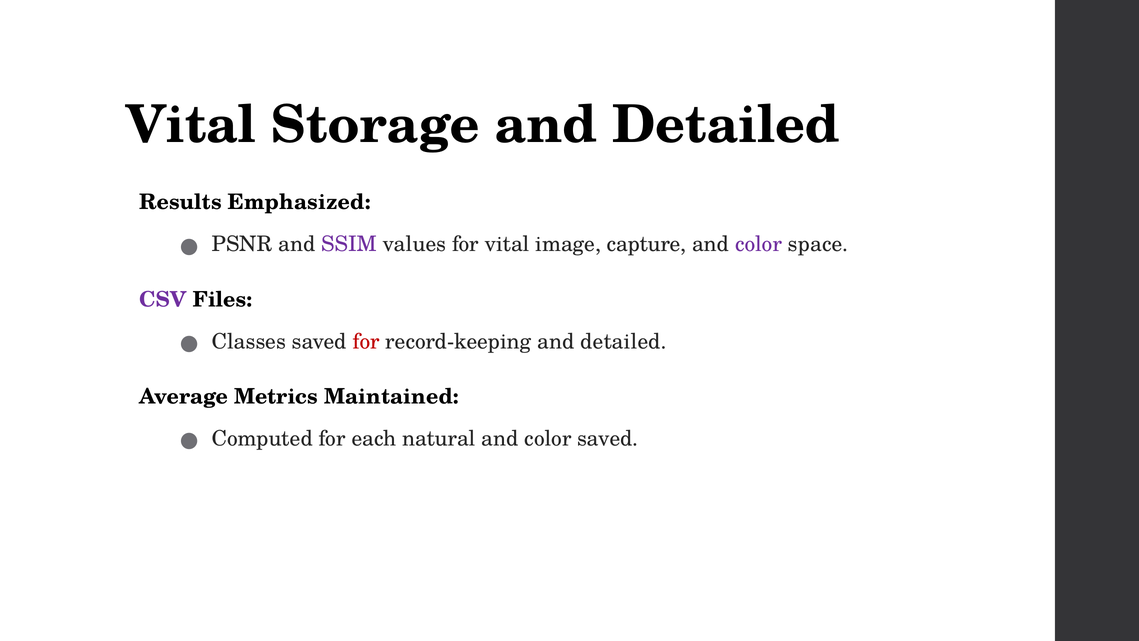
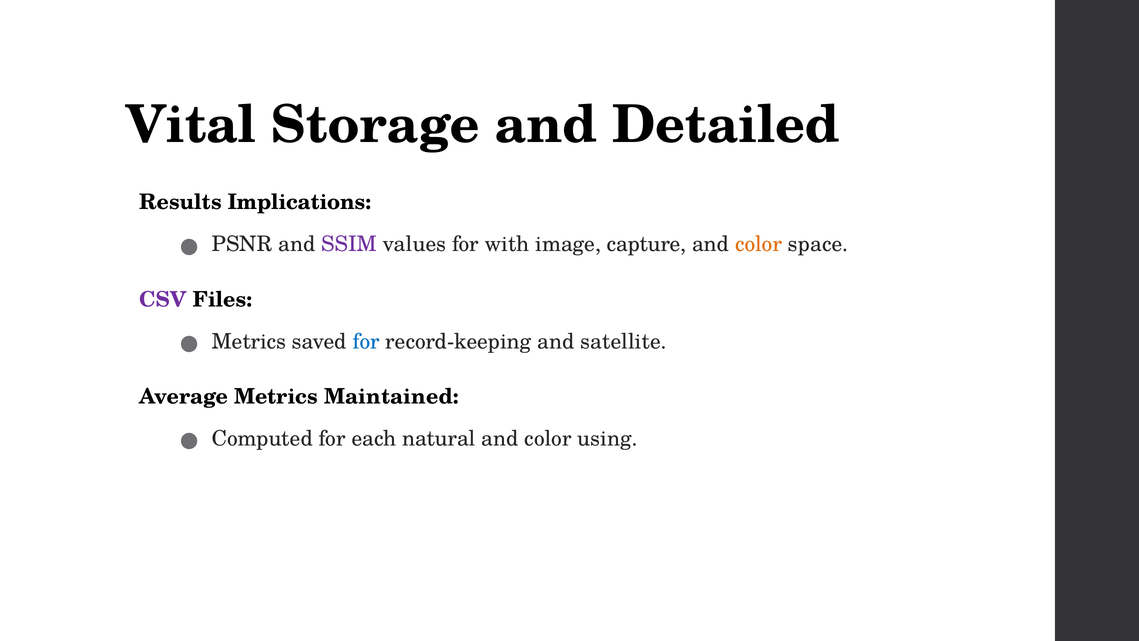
Emphasized: Emphasized -> Implications
for vital: vital -> with
color at (759, 244) colour: purple -> orange
Classes at (249, 341): Classes -> Metrics
for at (366, 341) colour: red -> blue
record-keeping and detailed: detailed -> satellite
color saved: saved -> using
